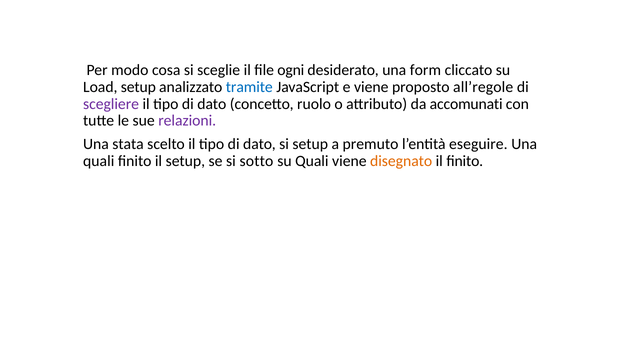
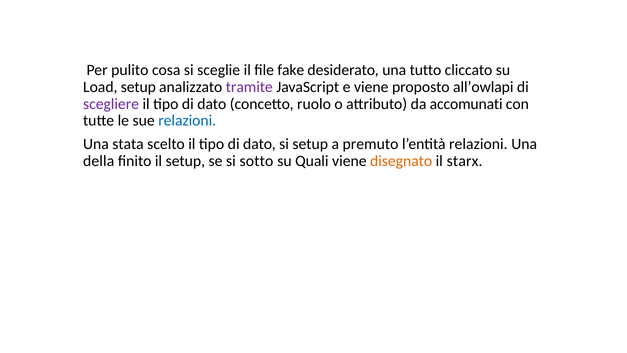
modo: modo -> pulito
ogni: ogni -> fake
form: form -> tutto
tramite colour: blue -> purple
all’regole: all’regole -> all’owlapi
relazioni at (187, 121) colour: purple -> blue
l’entità eseguire: eseguire -> relazioni
quali at (99, 161): quali -> della
il ﬁnito: ﬁnito -> starx
